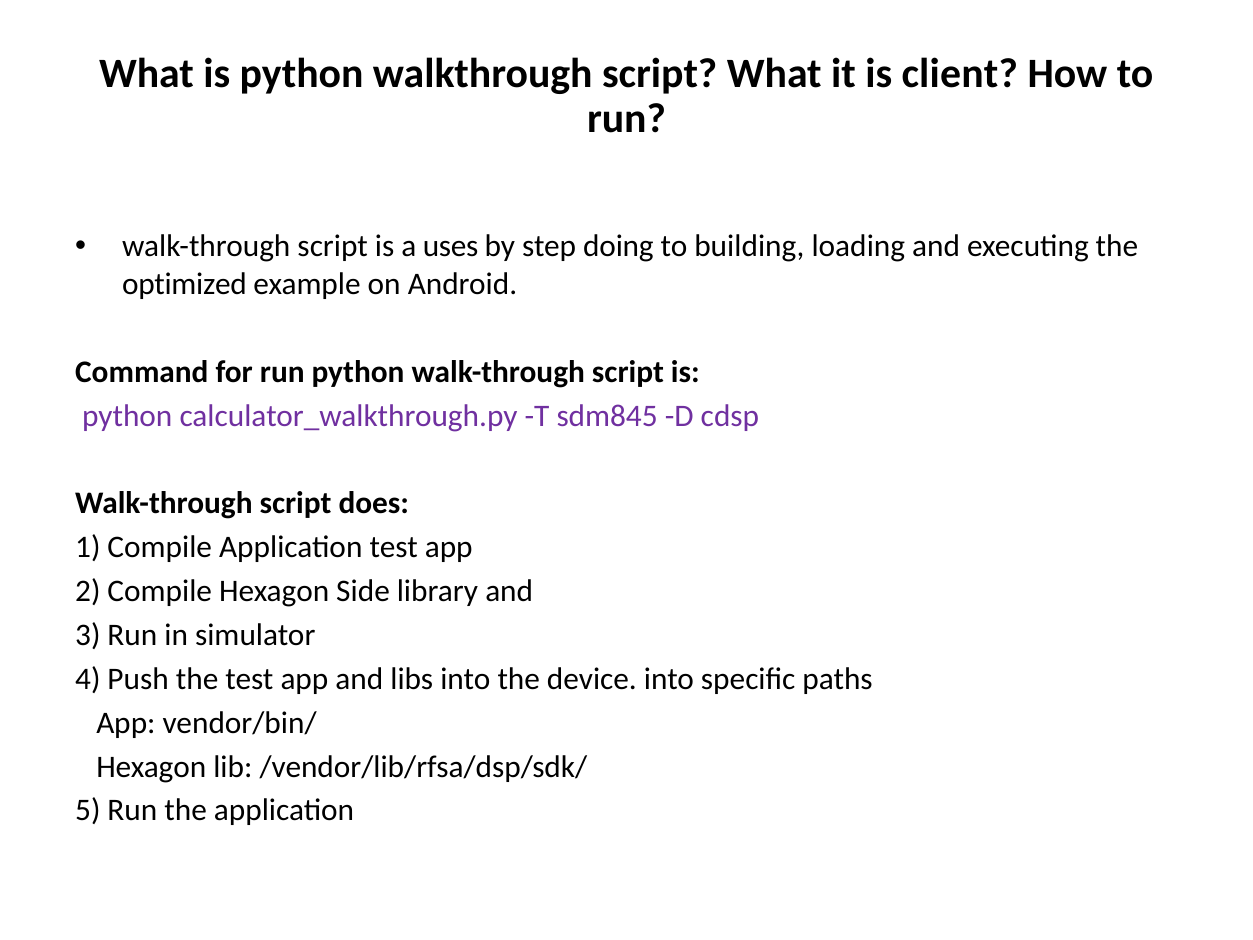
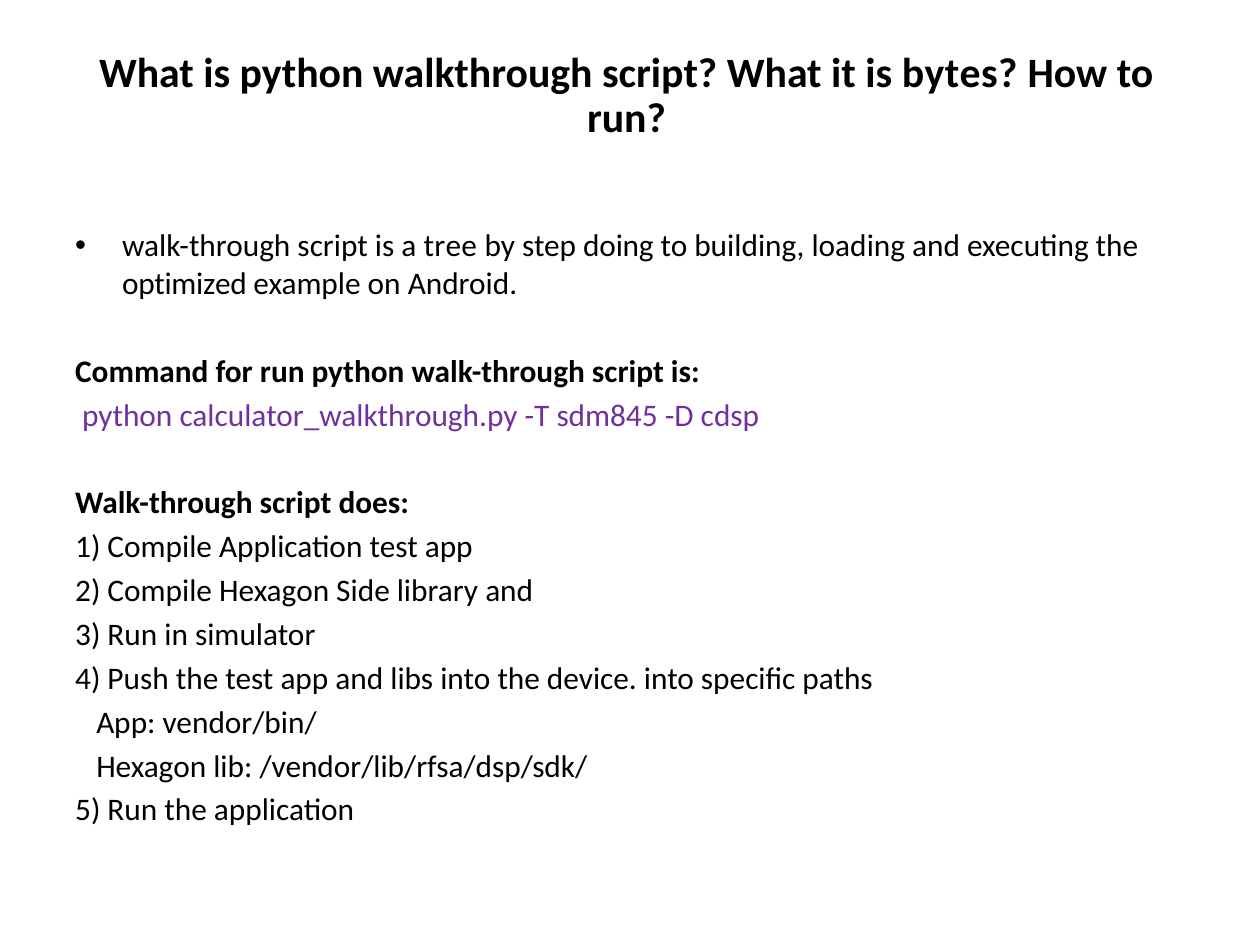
client: client -> bytes
uses: uses -> tree
